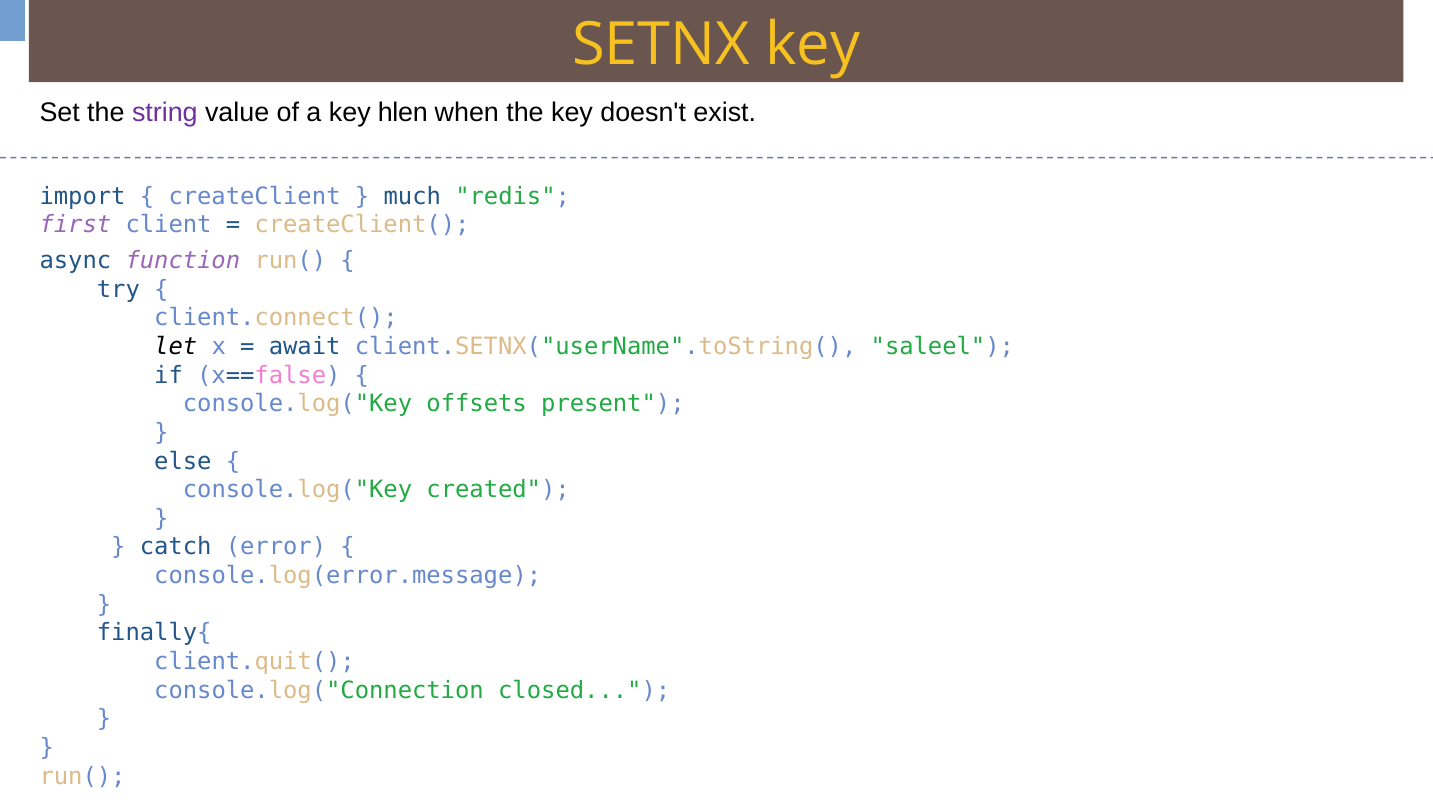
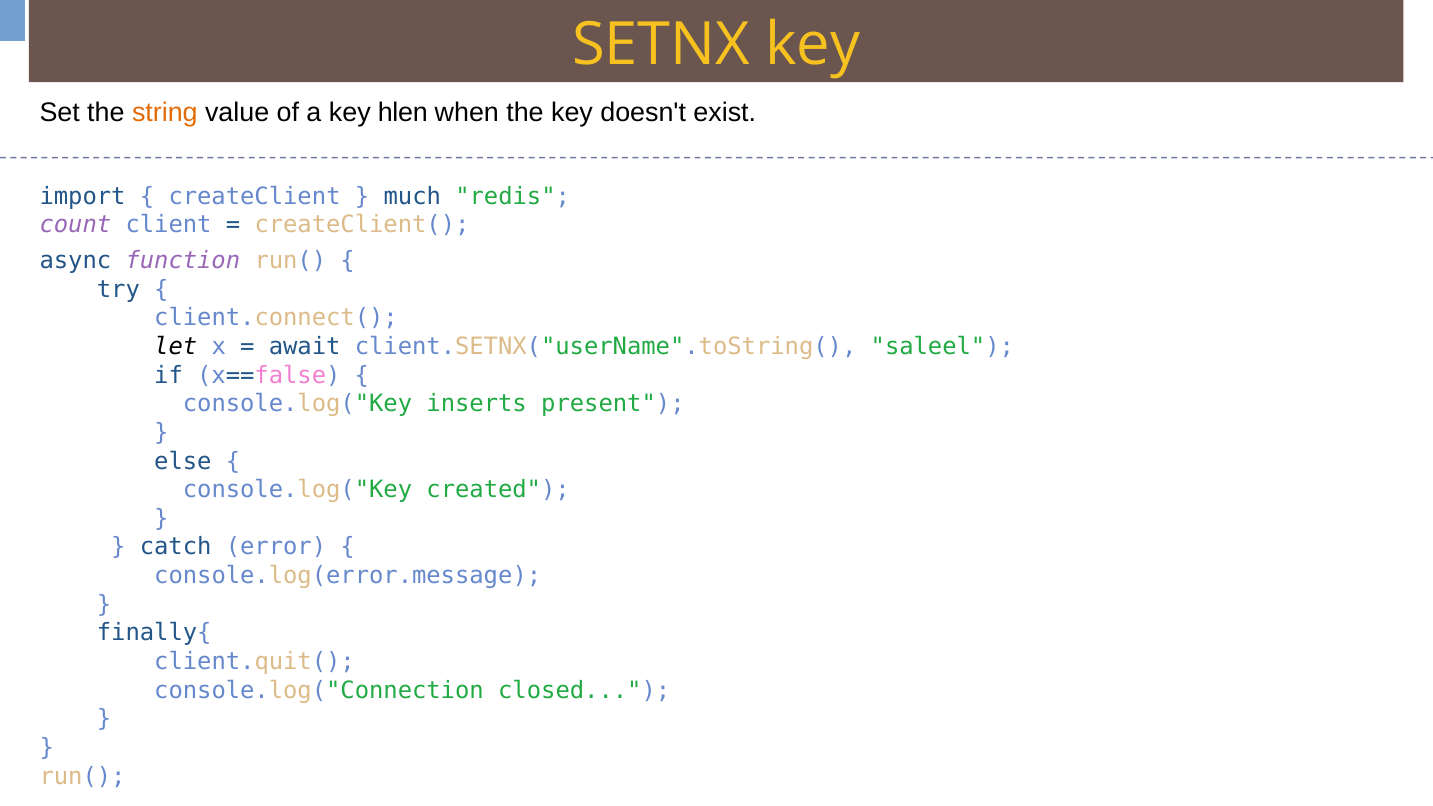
string colour: purple -> orange
first: first -> count
offsets: offsets -> inserts
